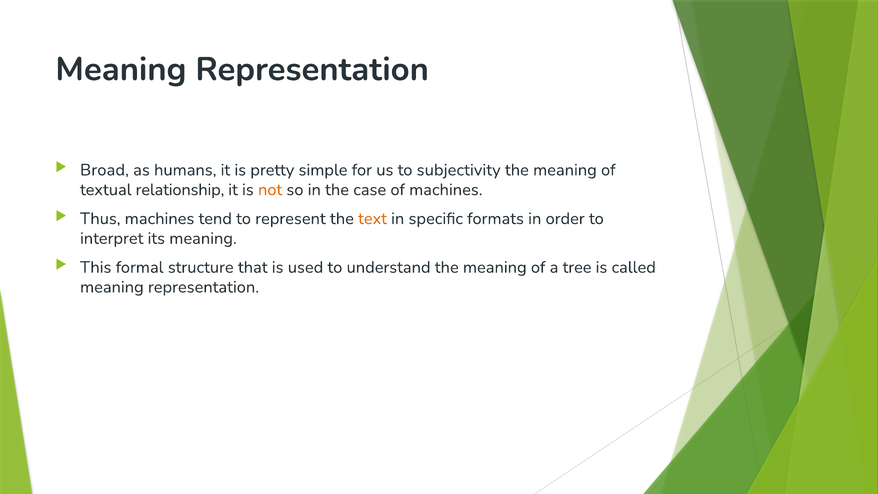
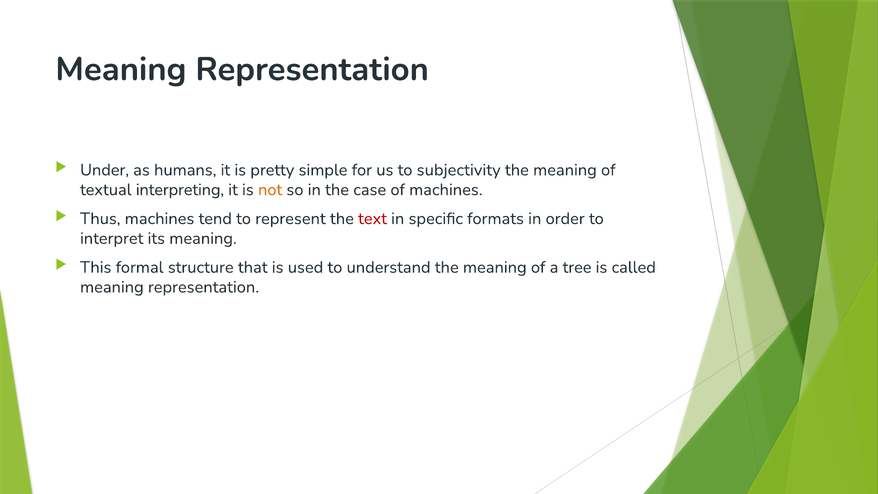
Broad: Broad -> Under
relationship: relationship -> interpreting
text colour: orange -> red
